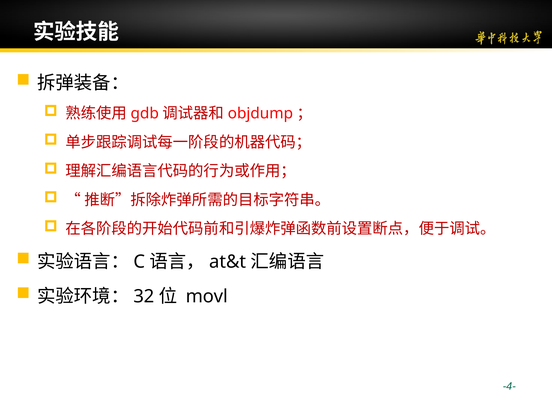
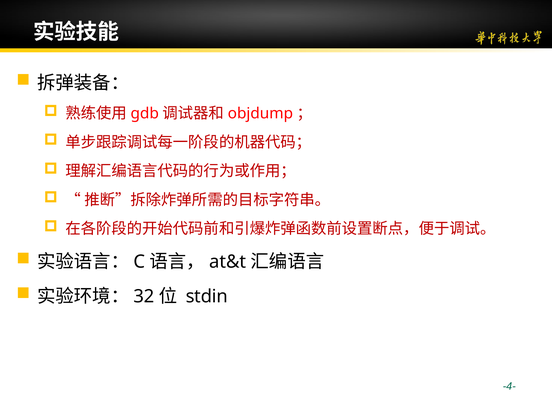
movl: movl -> stdin
